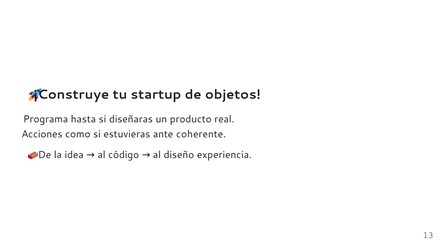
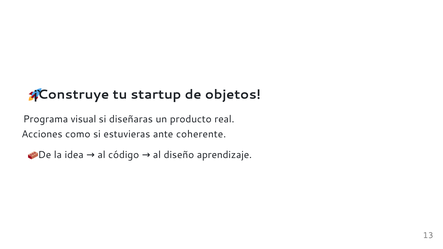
hasta: hasta -> visual
experiencia: experiencia -> aprendizaje
